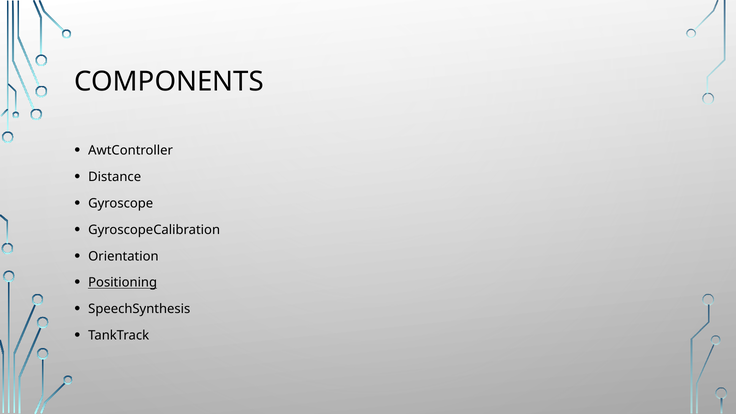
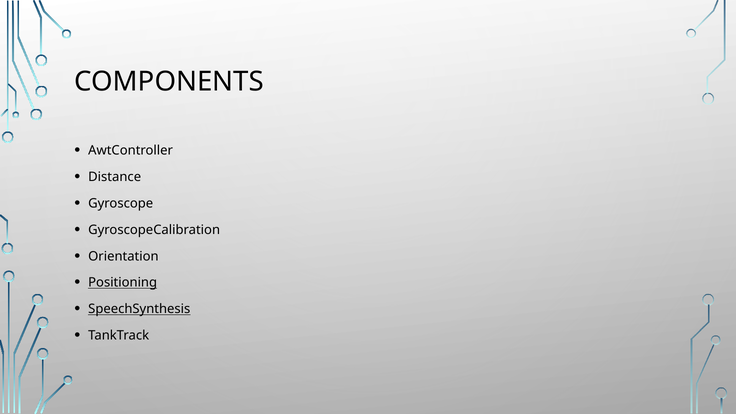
SpeechSynthesis underline: none -> present
